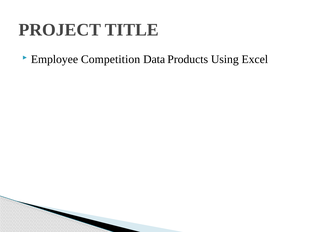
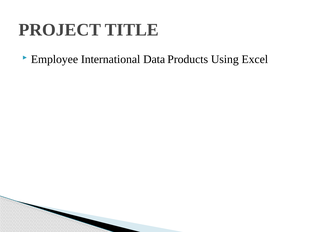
Competition: Competition -> International
